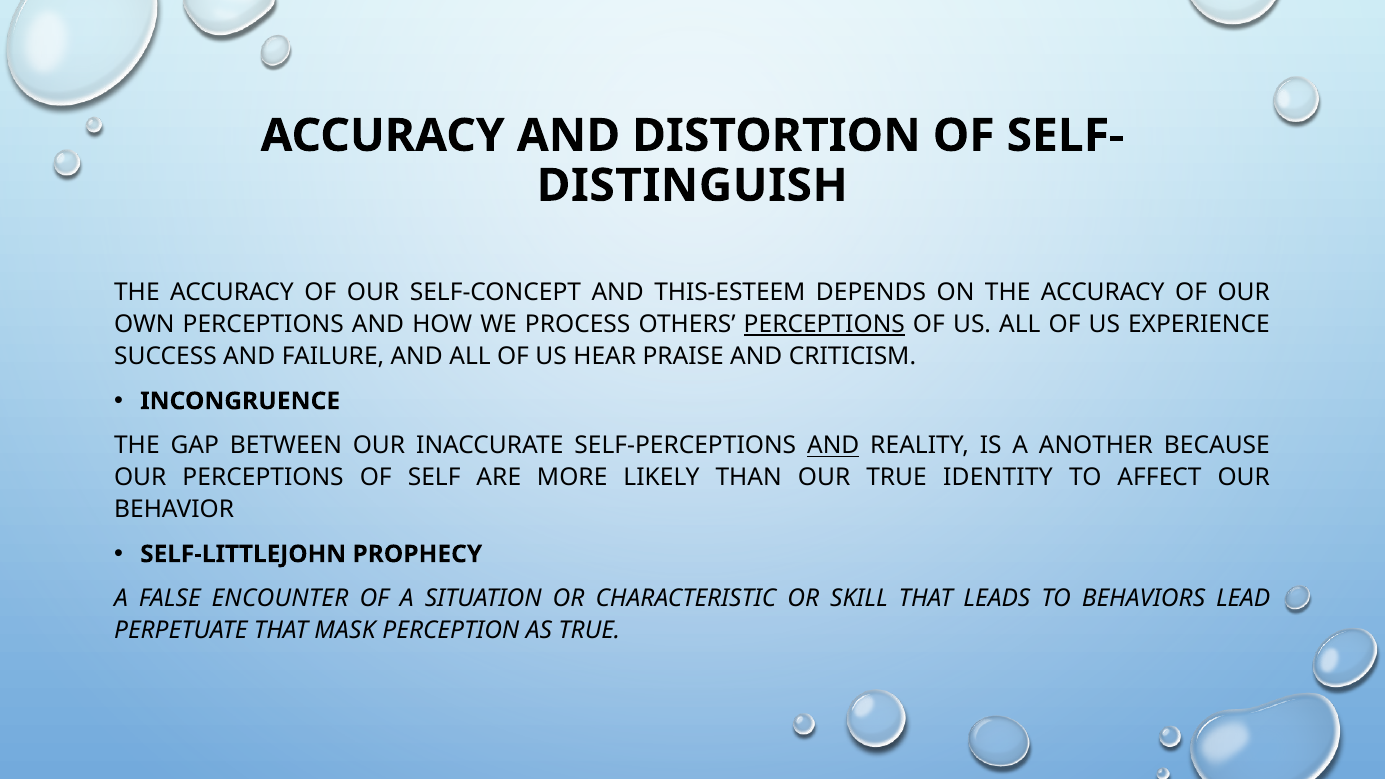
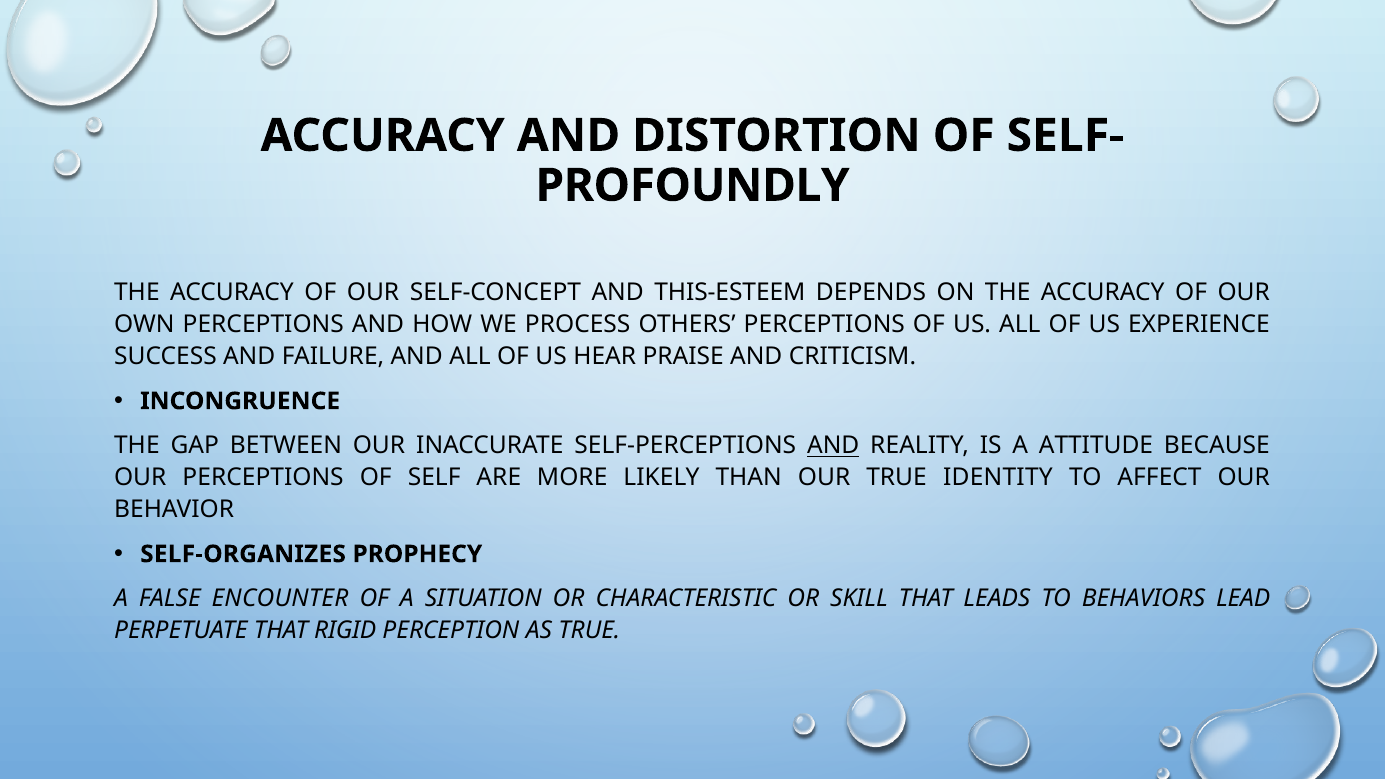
DISTINGUISH: DISTINGUISH -> PROFOUNDLY
PERCEPTIONS at (824, 325) underline: present -> none
ANOTHER: ANOTHER -> ATTITUDE
SELF-LITTLEJOHN: SELF-LITTLEJOHN -> SELF-ORGANIZES
MASK: MASK -> RIGID
